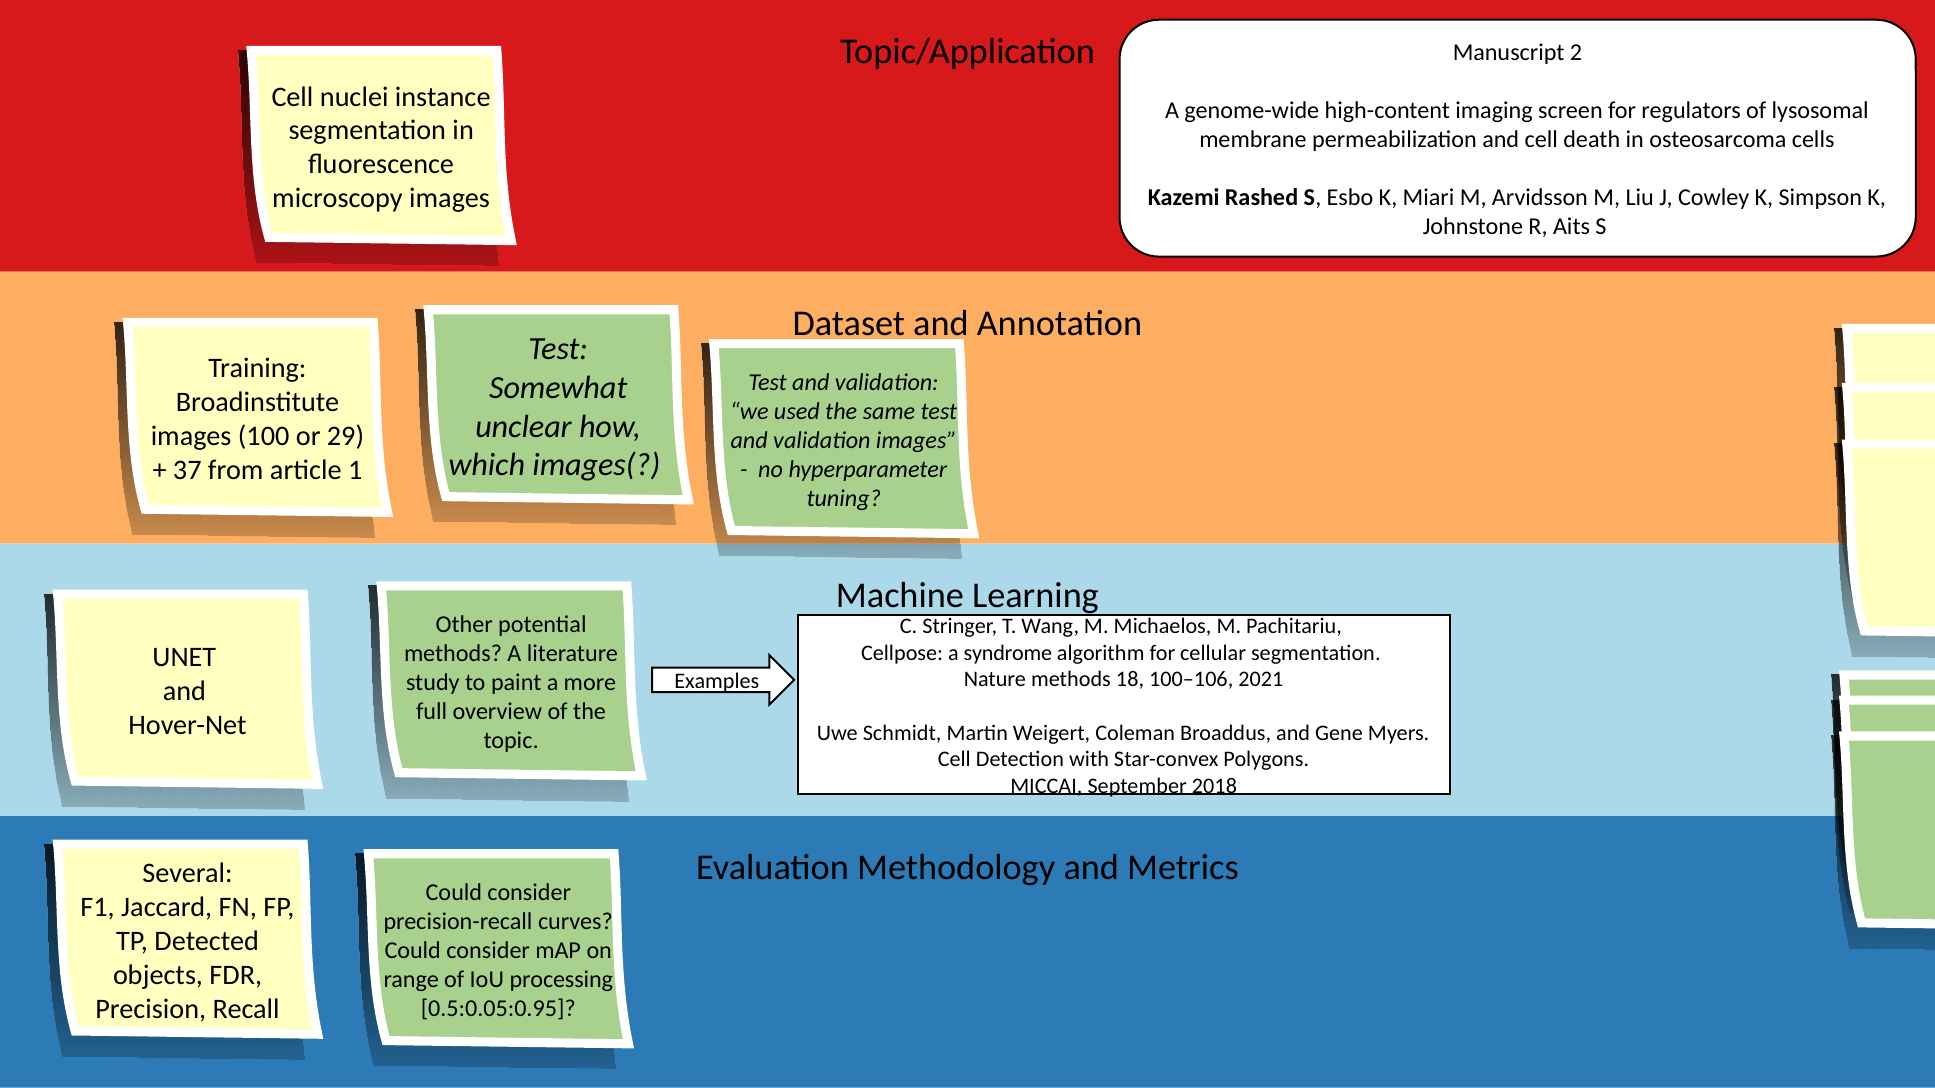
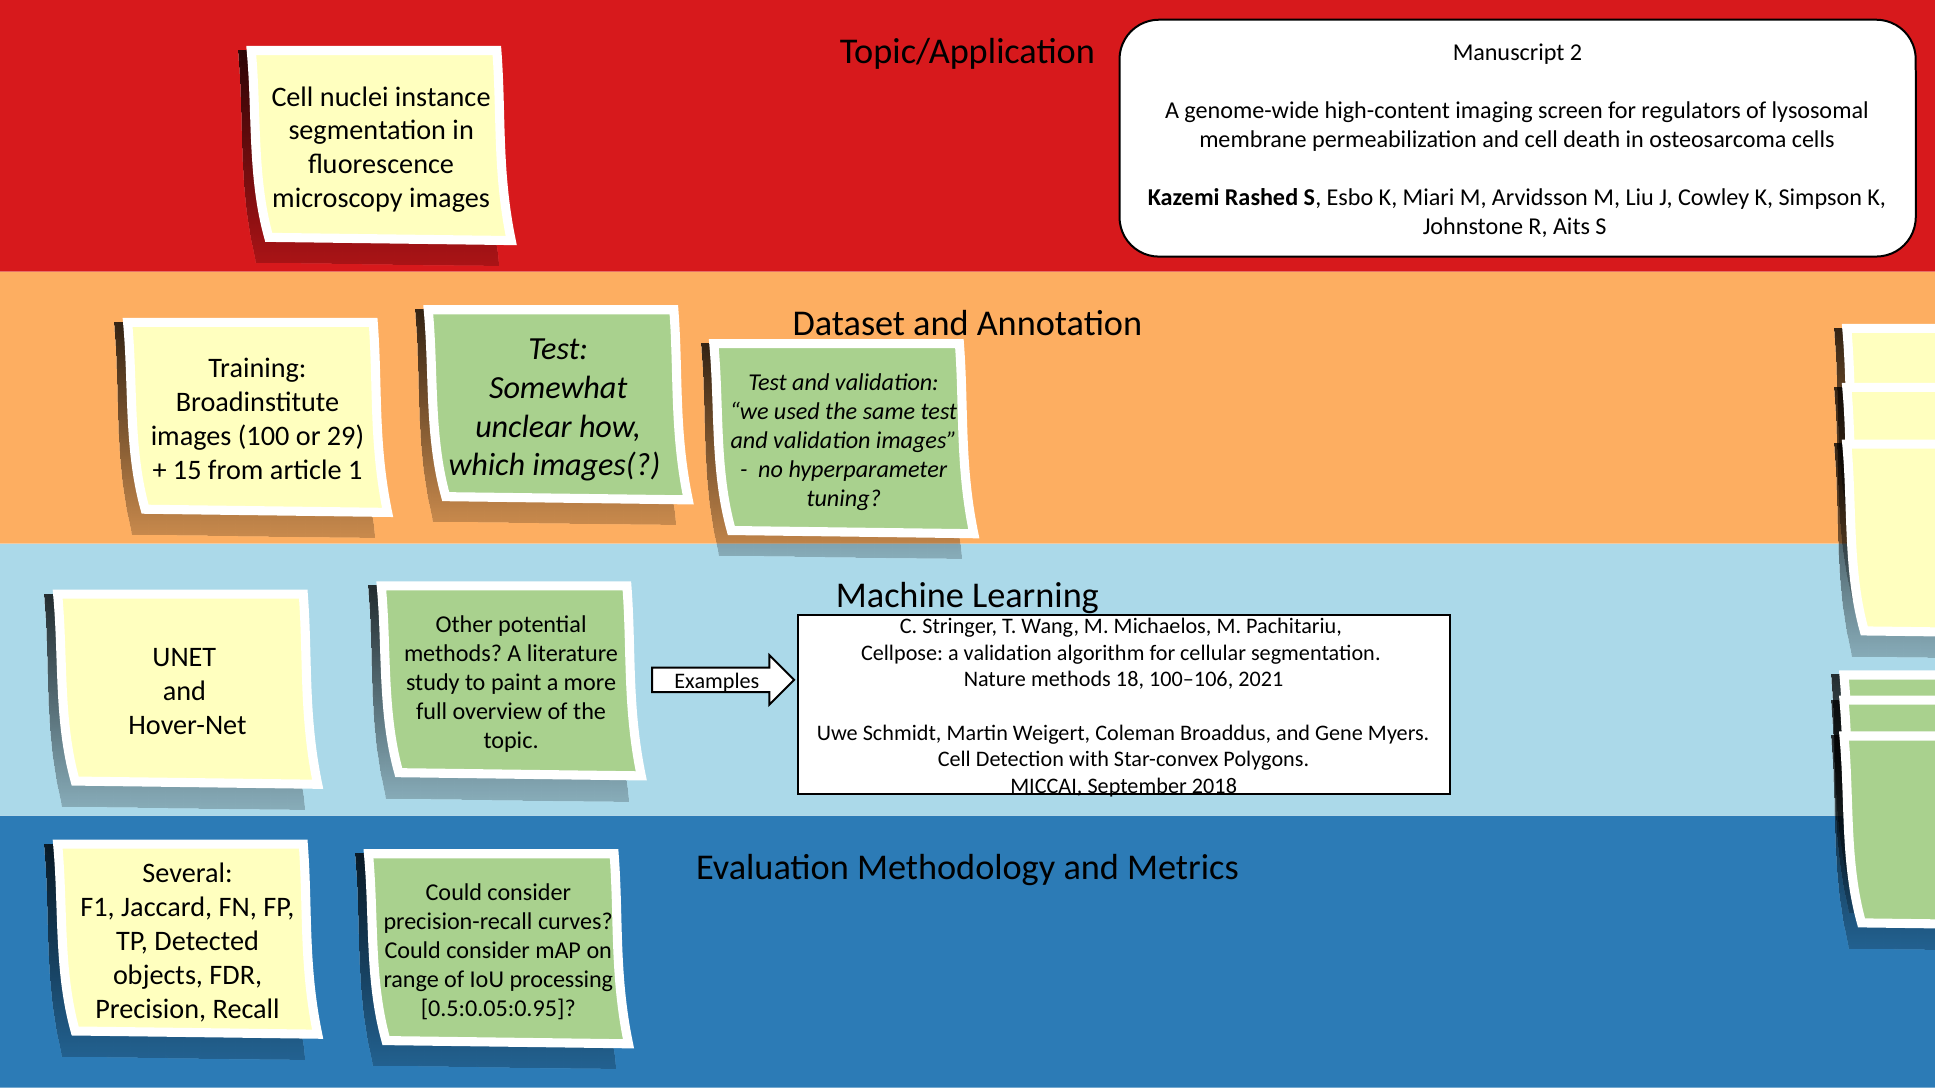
37: 37 -> 15
a syndrome: syndrome -> validation
